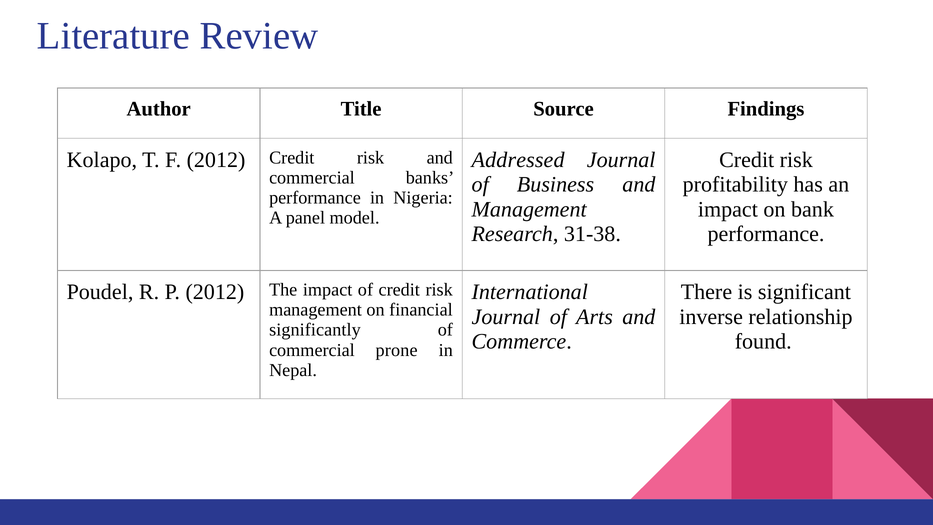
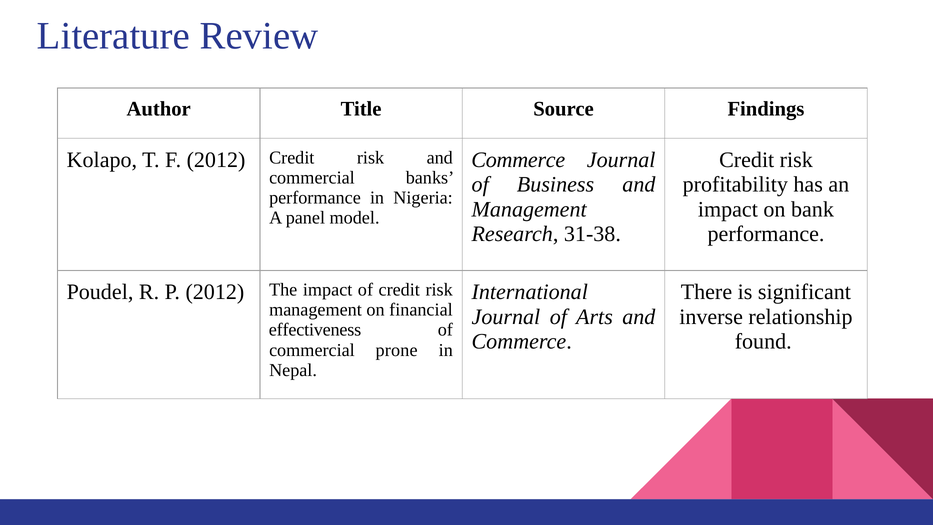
Addressed at (518, 160): Addressed -> Commerce
significantly: significantly -> effectiveness
